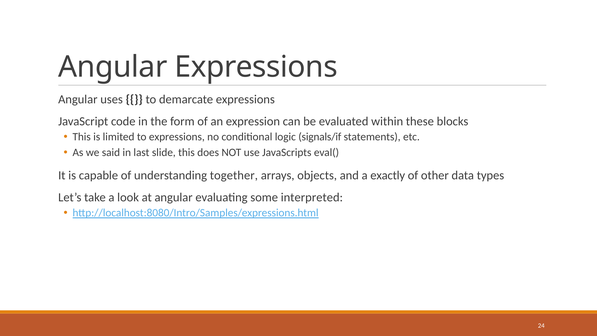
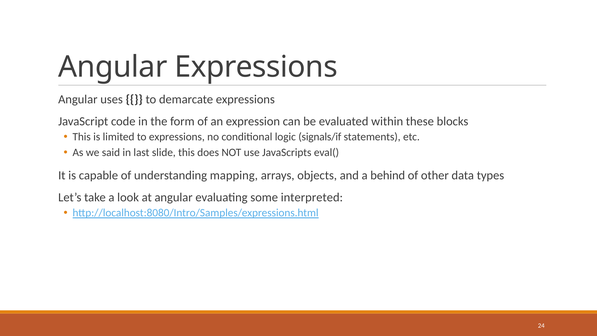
together: together -> mapping
exactly: exactly -> behind
